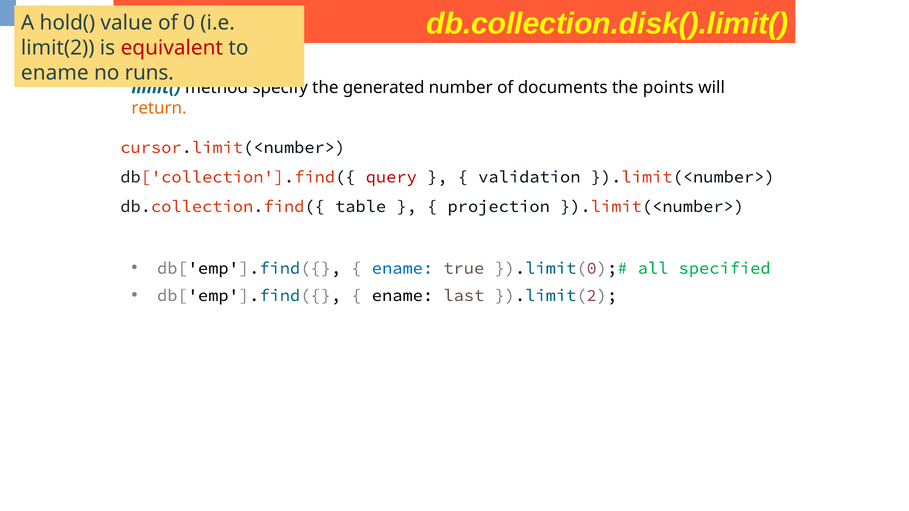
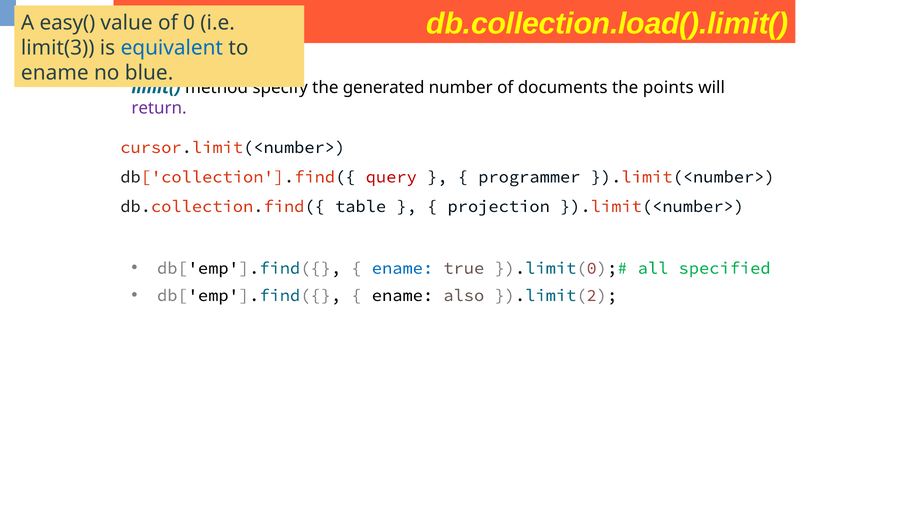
db.collection.disk().limit(: db.collection.disk().limit( -> db.collection.load().limit(
hold(: hold( -> easy(
limit(2: limit(2 -> limit(3
equivalent colour: red -> blue
runs: runs -> blue
return colour: orange -> purple
validation: validation -> programmer
last: last -> also
